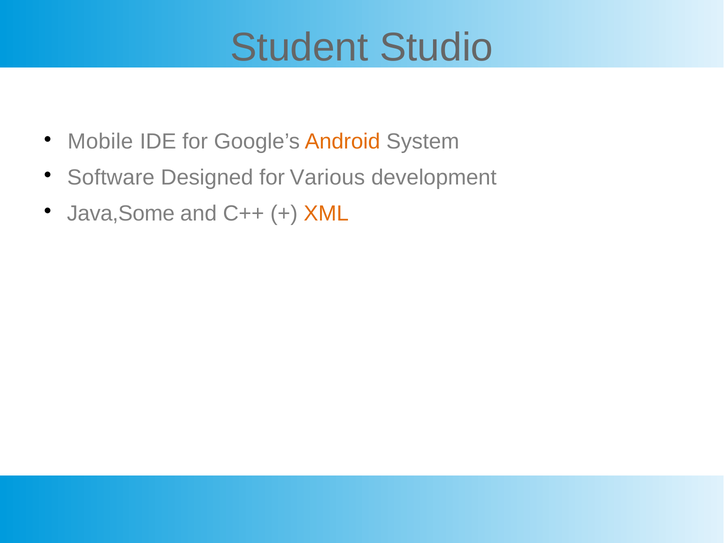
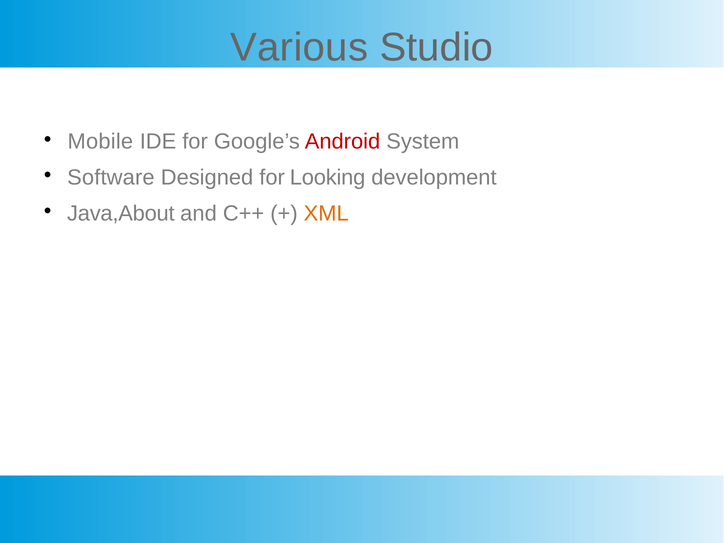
Student: Student -> Various
Android colour: orange -> red
Various: Various -> Looking
Java,Some: Java,Some -> Java,About
